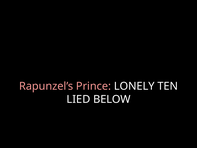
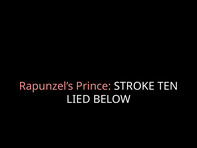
LONELY: LONELY -> STROKE
